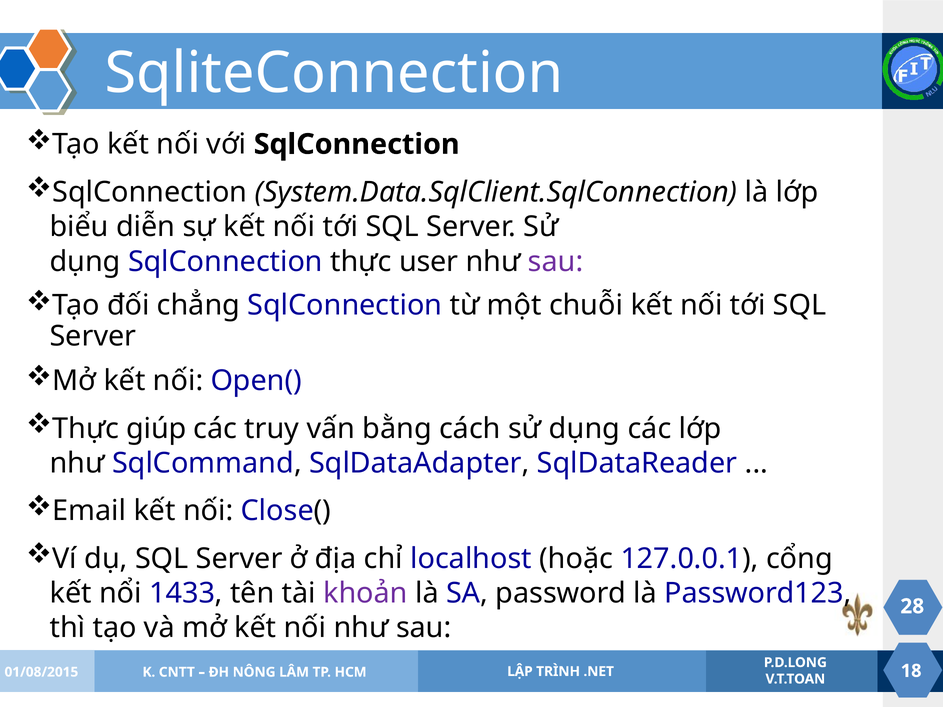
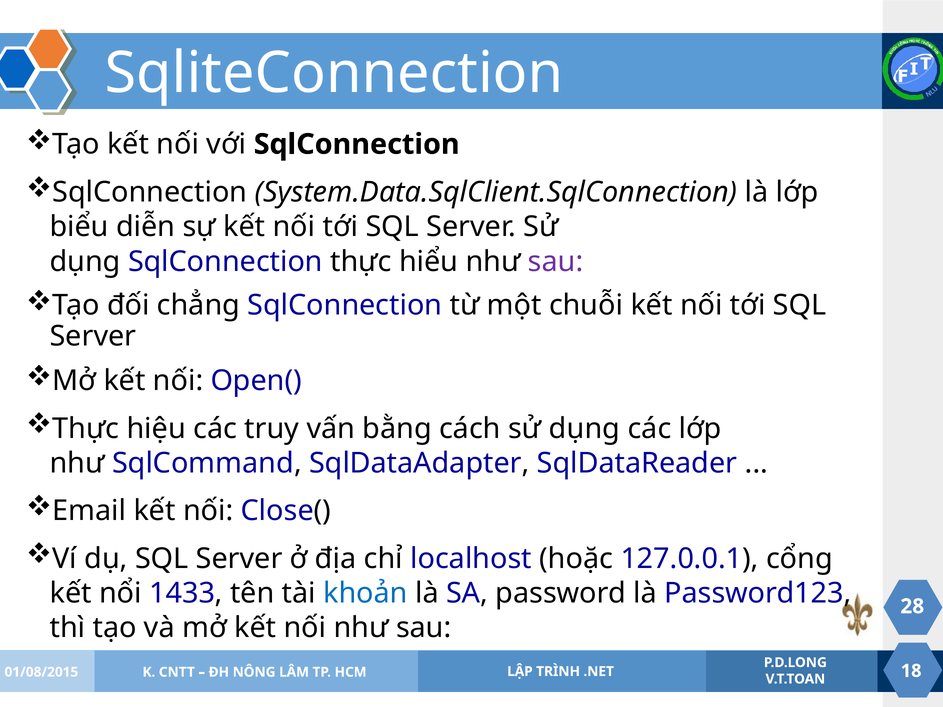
user: user -> hiểu
giúp: giúp -> hiệu
khoản colour: purple -> blue
